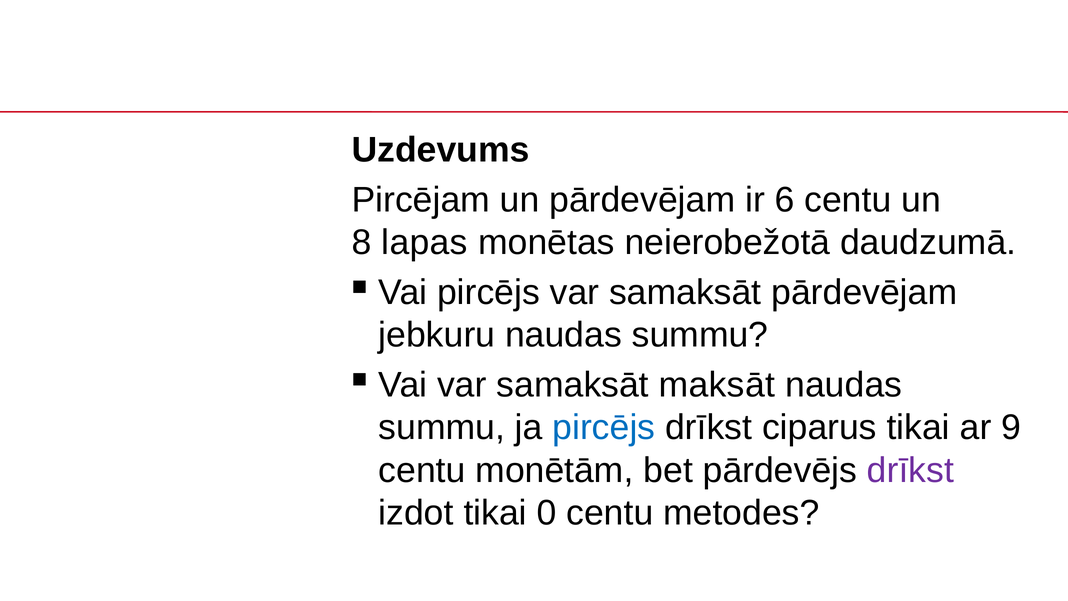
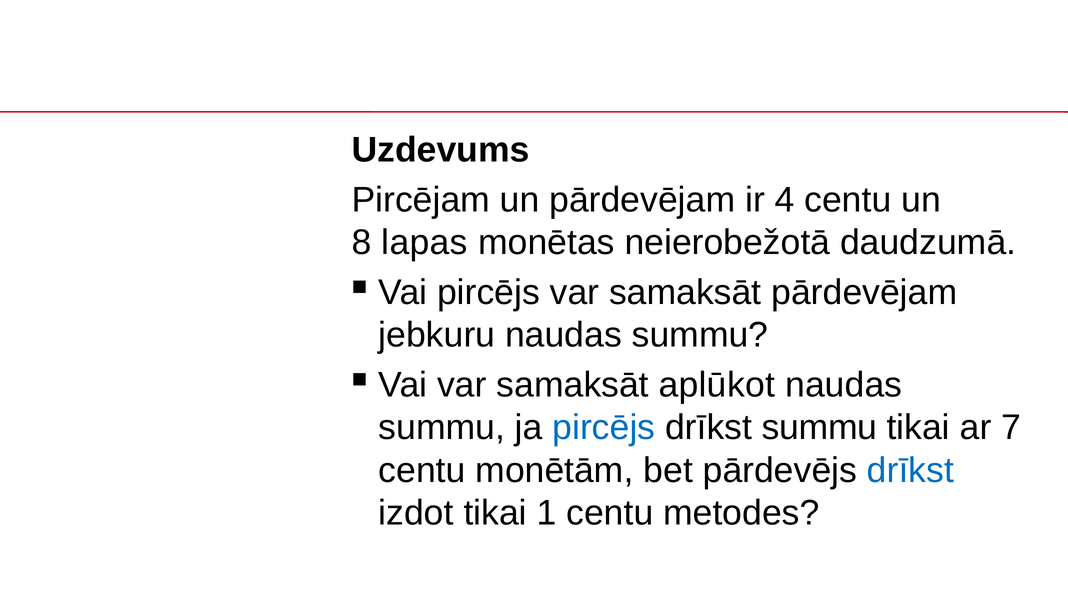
6: 6 -> 4
maksāt: maksāt -> aplūkot
drīkst ciparus: ciparus -> summu
9: 9 -> 7
drīkst at (910, 470) colour: purple -> blue
0: 0 -> 1
